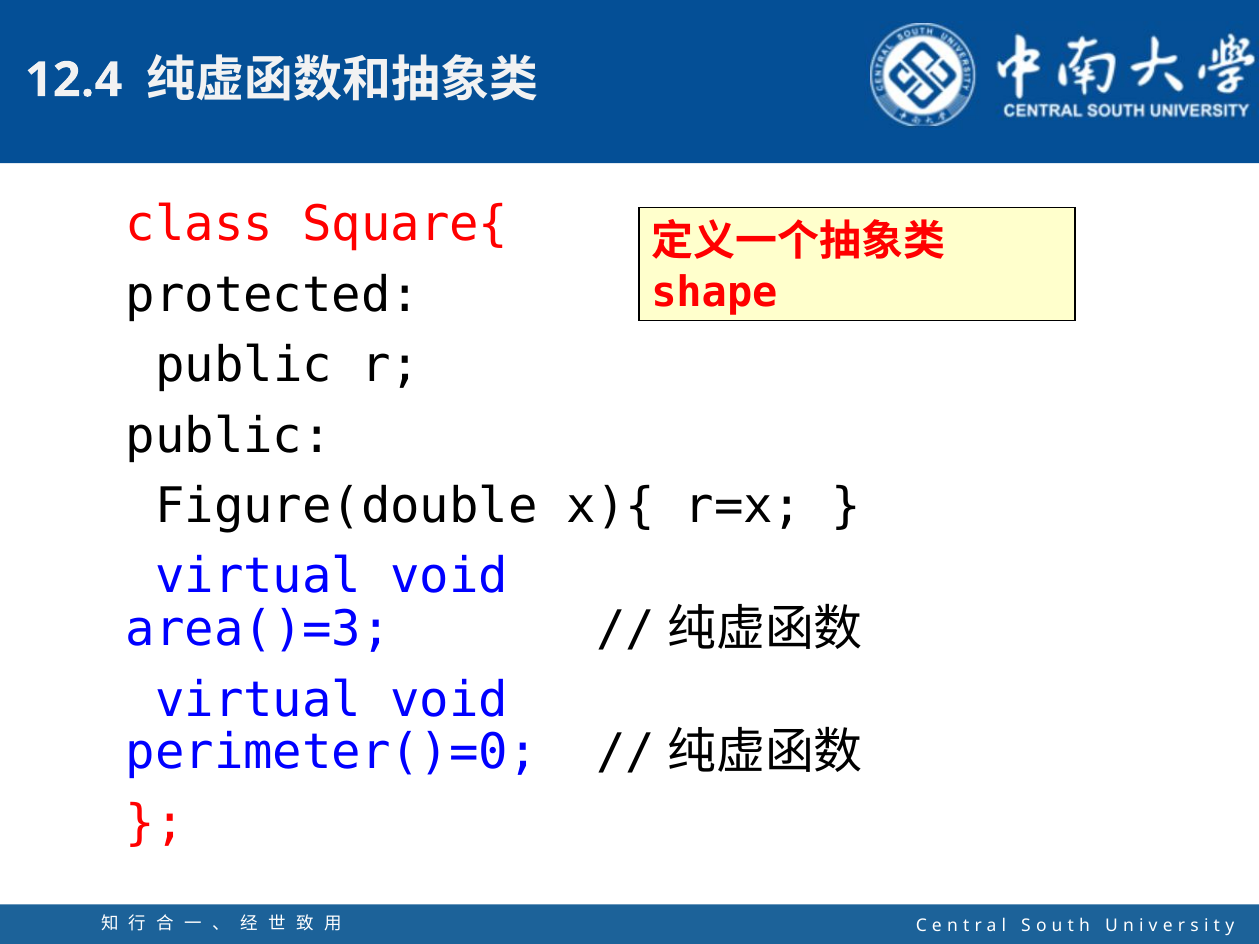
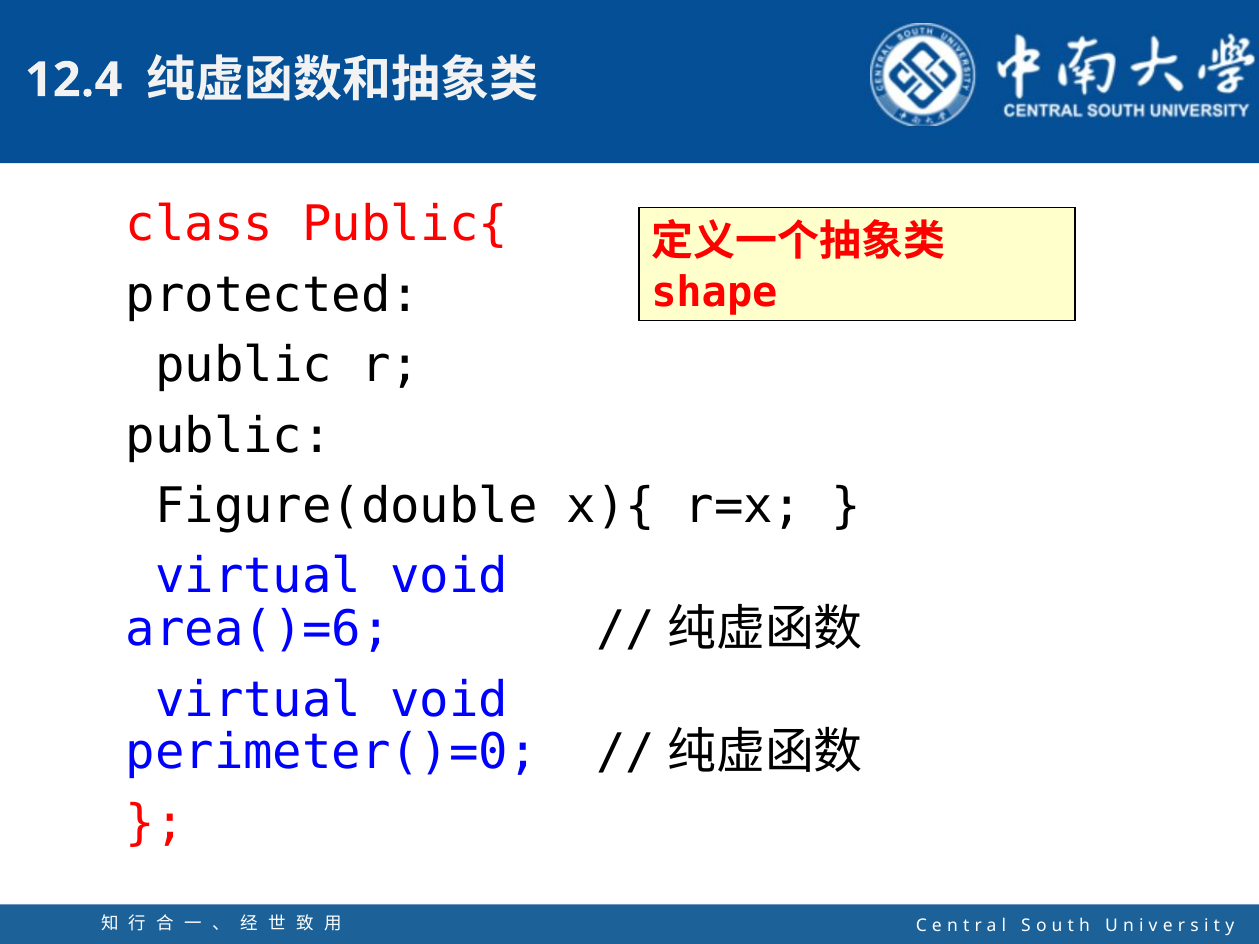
Square{: Square{ -> Public{
area()=3: area()=3 -> area()=6
